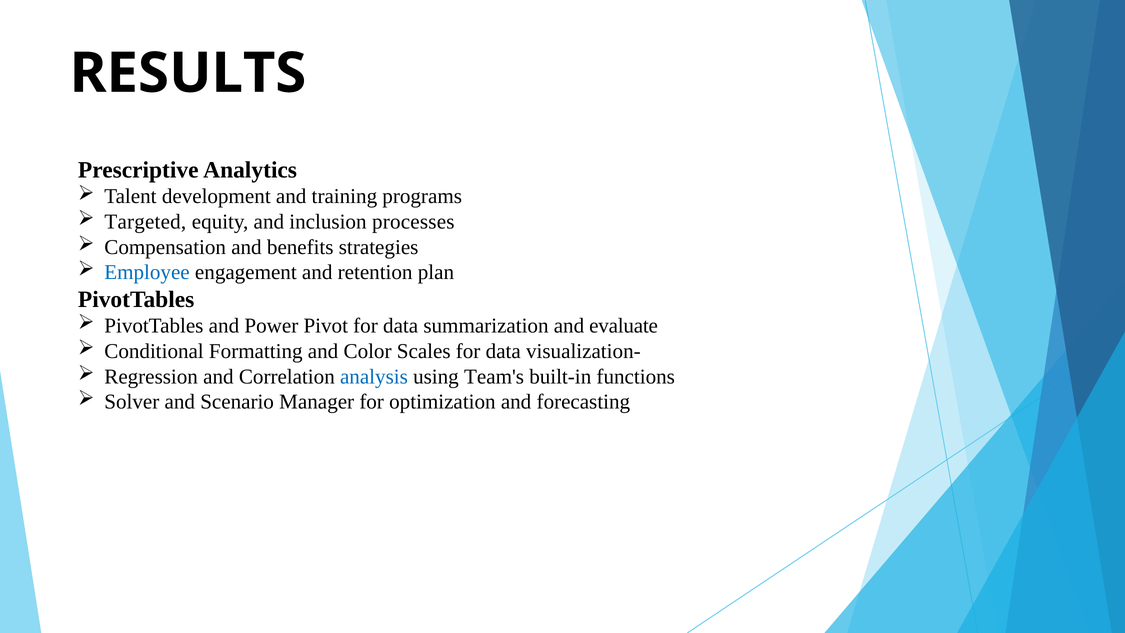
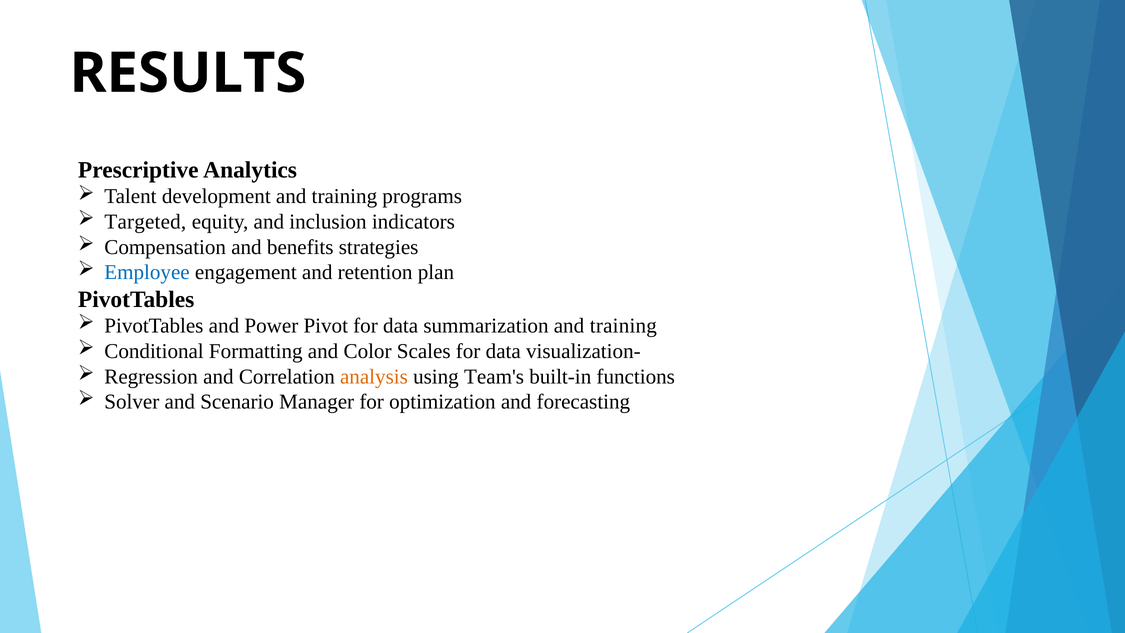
processes: processes -> indicators
summarization and evaluate: evaluate -> training
analysis colour: blue -> orange
